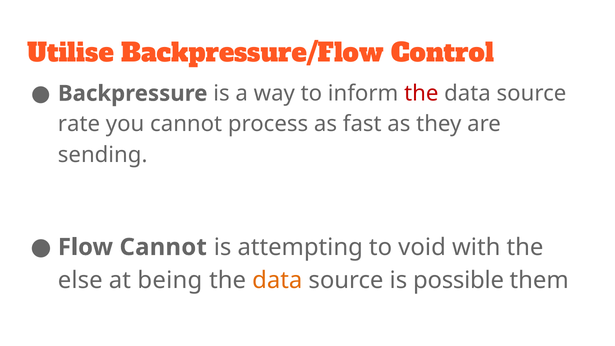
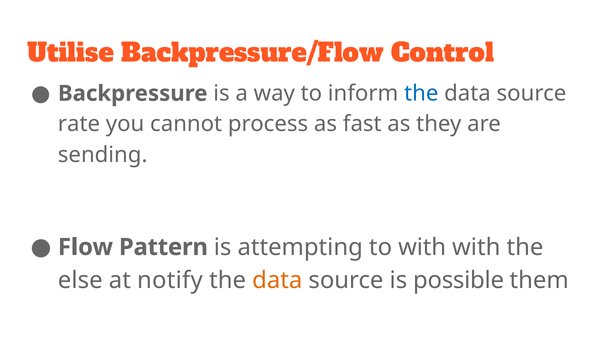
the at (421, 93) colour: red -> blue
Flow Cannot: Cannot -> Pattern
to void: void -> with
being: being -> notify
